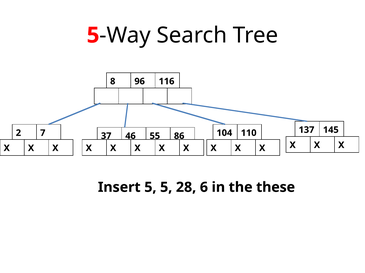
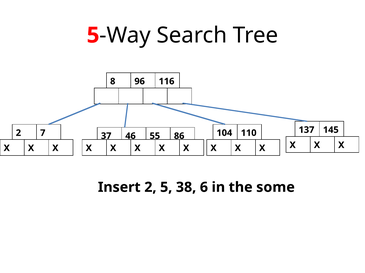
Insert 5: 5 -> 2
28: 28 -> 38
these: these -> some
